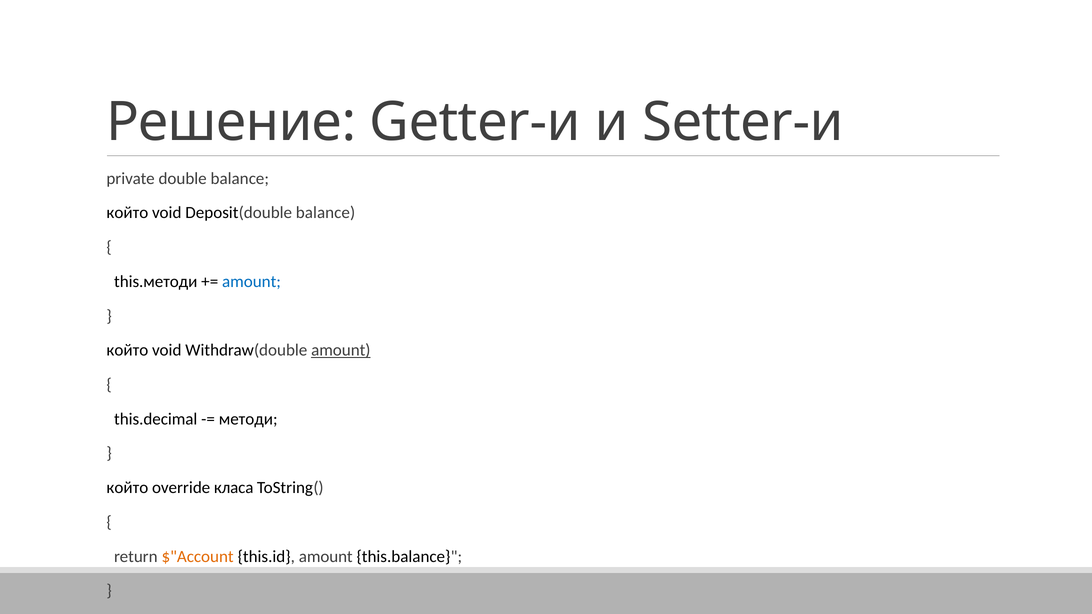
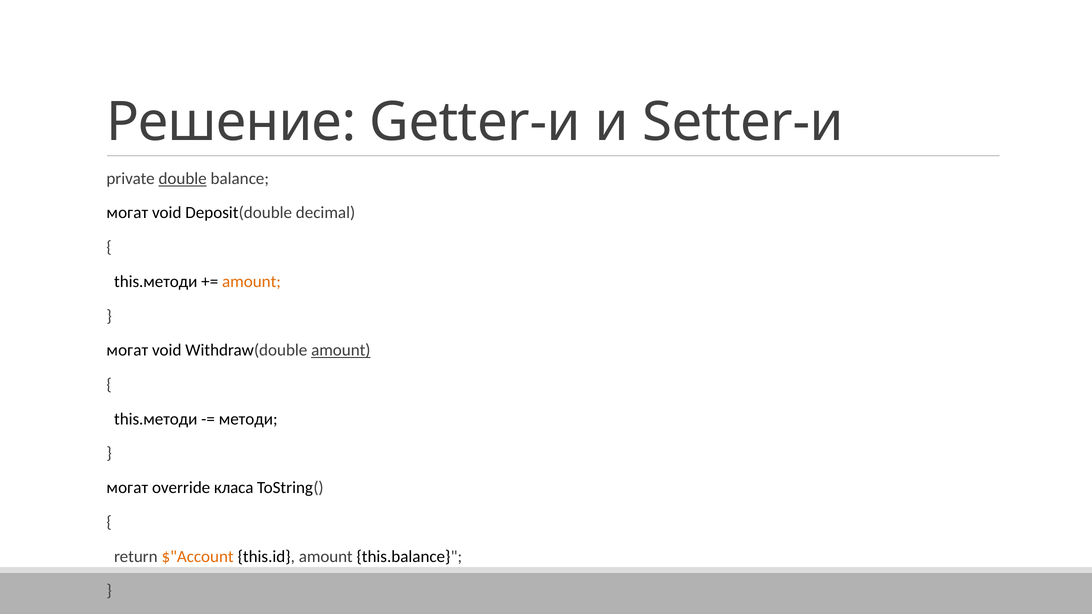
double underline: none -> present
който at (127, 213): който -> могат
Deposit(double balance: balance -> decimal
amount at (251, 282) colour: blue -> orange
който at (127, 350): който -> могат
this.decimal at (156, 419): this.decimal -> this.методи
който at (127, 488): който -> могат
